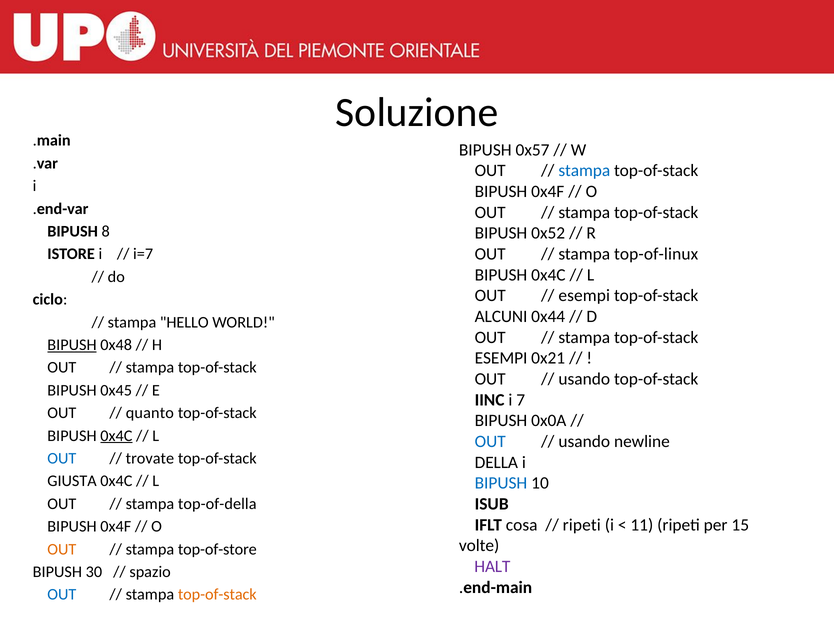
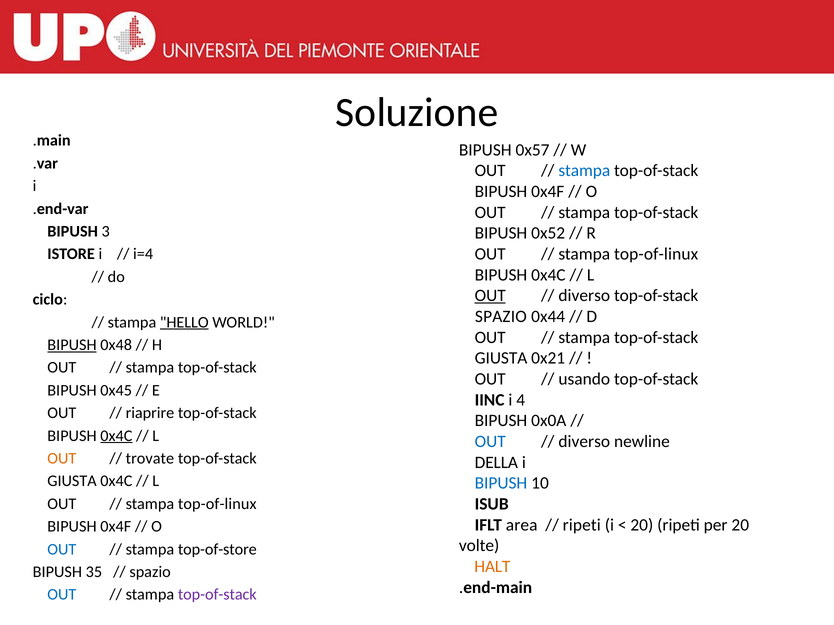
8: 8 -> 3
i=7: i=7 -> i=4
OUT at (490, 296) underline: none -> present
esempi at (584, 296): esempi -> diverso
ALCUNI at (501, 317): ALCUNI -> SPAZIO
HELLO underline: none -> present
ESEMPI at (501, 358): ESEMPI -> GIUSTA
7: 7 -> 4
quanto: quanto -> riaprire
usando at (584, 442): usando -> diverso
OUT at (62, 459) colour: blue -> orange
top-of-della at (217, 504): top-of-della -> top-of-linux
cosa: cosa -> area
11 at (642, 525): 11 -> 20
per 15: 15 -> 20
OUT at (62, 550) colour: orange -> blue
HALT colour: purple -> orange
30: 30 -> 35
top-of-stack at (217, 595) colour: orange -> purple
